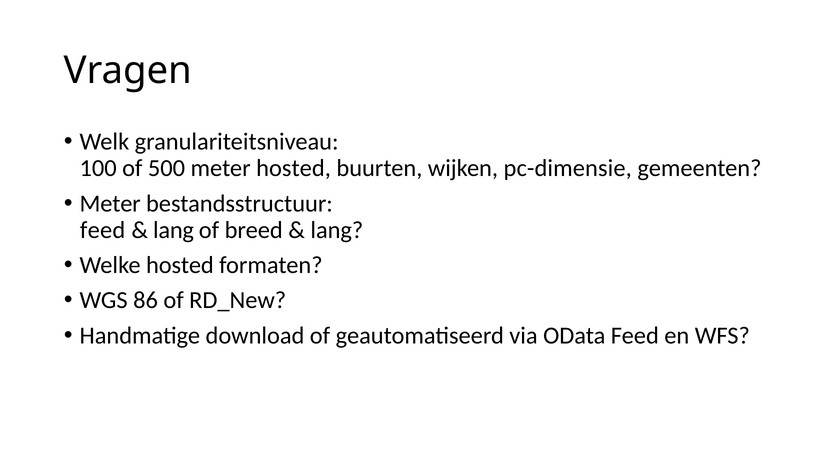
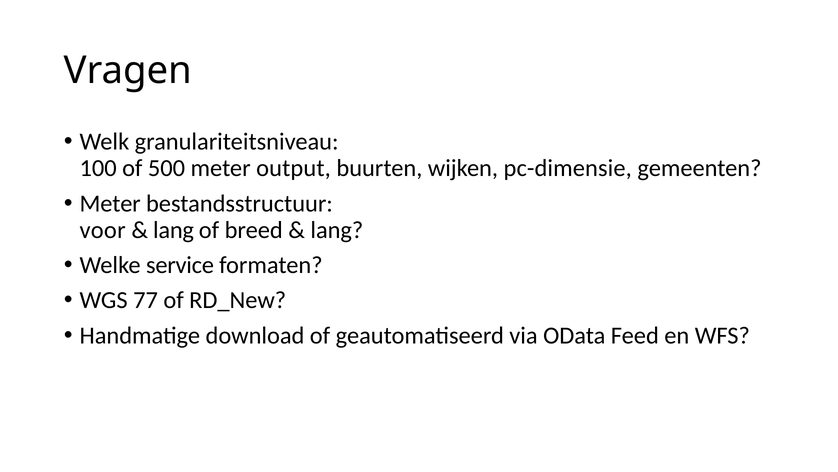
meter hosted: hosted -> output
feed at (103, 230): feed -> voor
Welke hosted: hosted -> service
86: 86 -> 77
